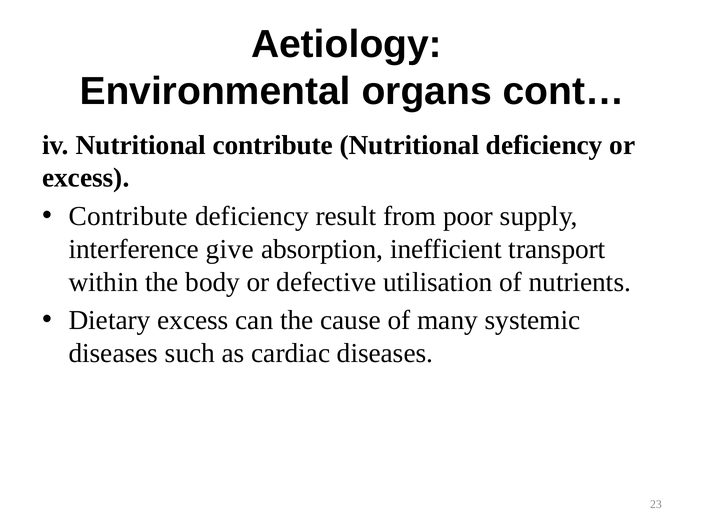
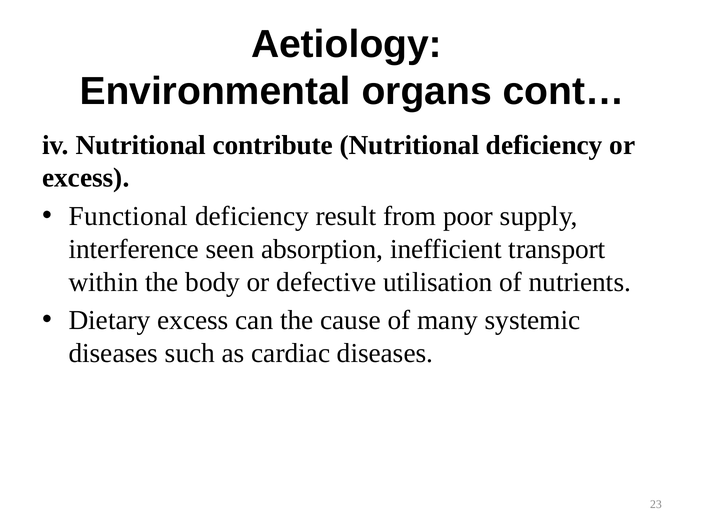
Contribute at (128, 216): Contribute -> Functional
give: give -> seen
